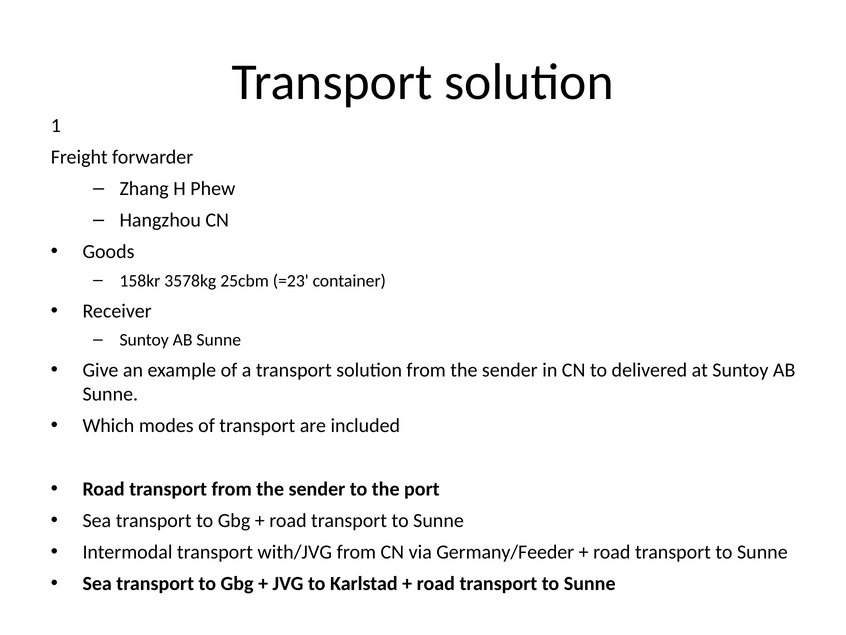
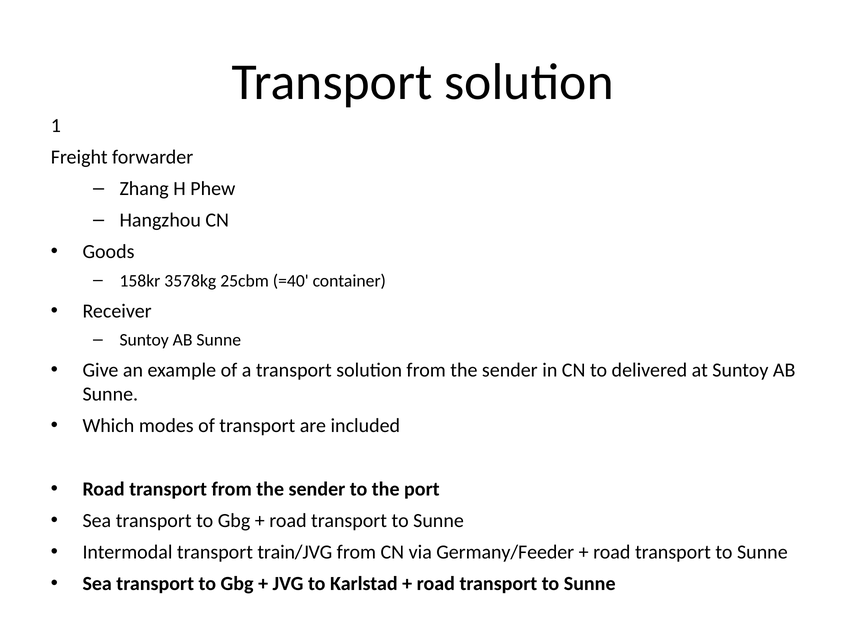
=23: =23 -> =40
with/JVG: with/JVG -> train/JVG
